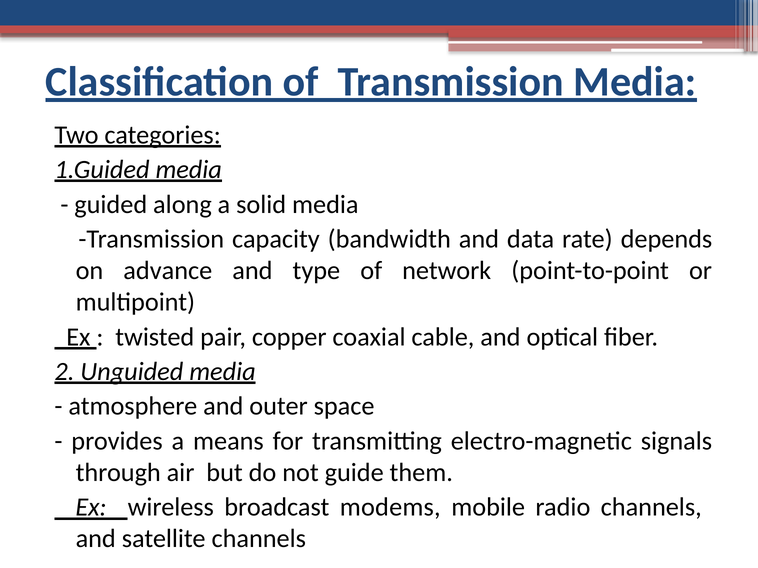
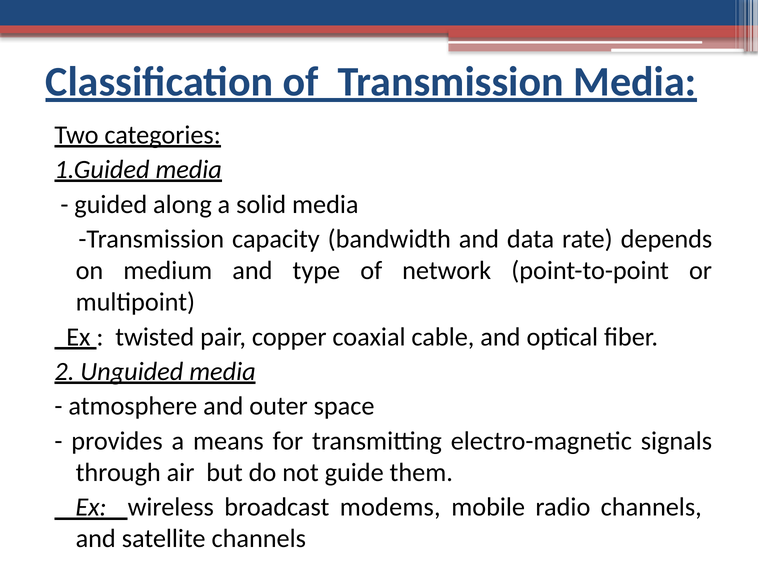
advance: advance -> medium
